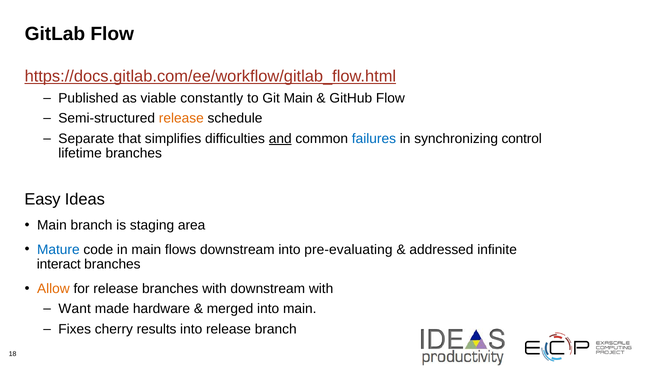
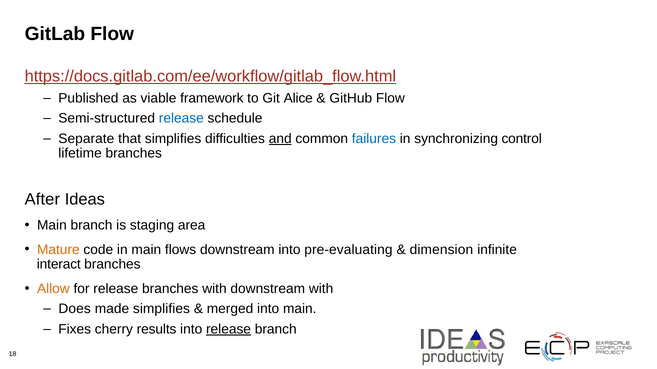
constantly: constantly -> framework
Git Main: Main -> Alice
release at (181, 119) colour: orange -> blue
Easy: Easy -> After
Mature colour: blue -> orange
addressed: addressed -> dimension
Want: Want -> Does
made hardware: hardware -> simplifies
release at (229, 330) underline: none -> present
